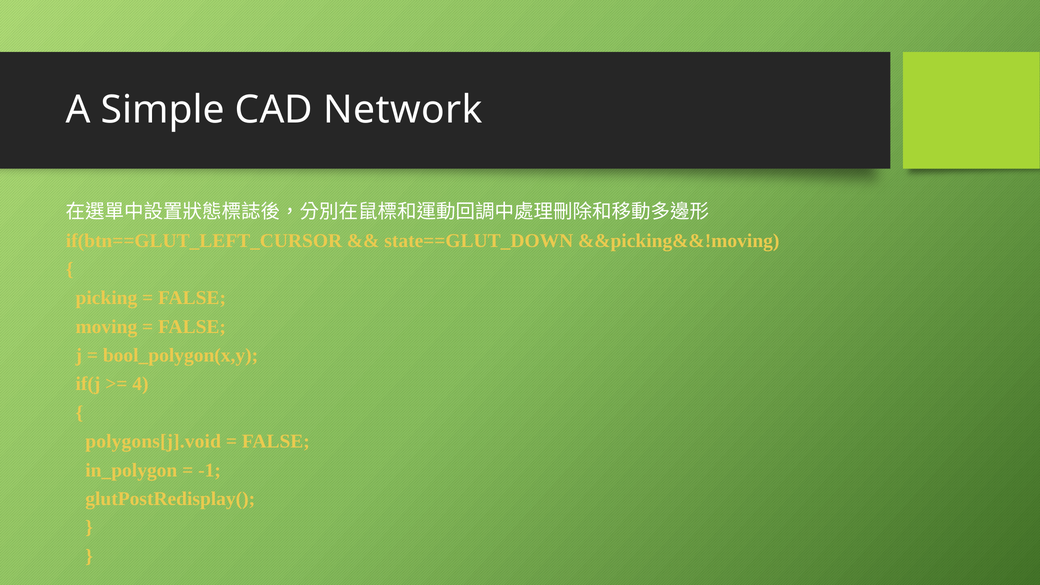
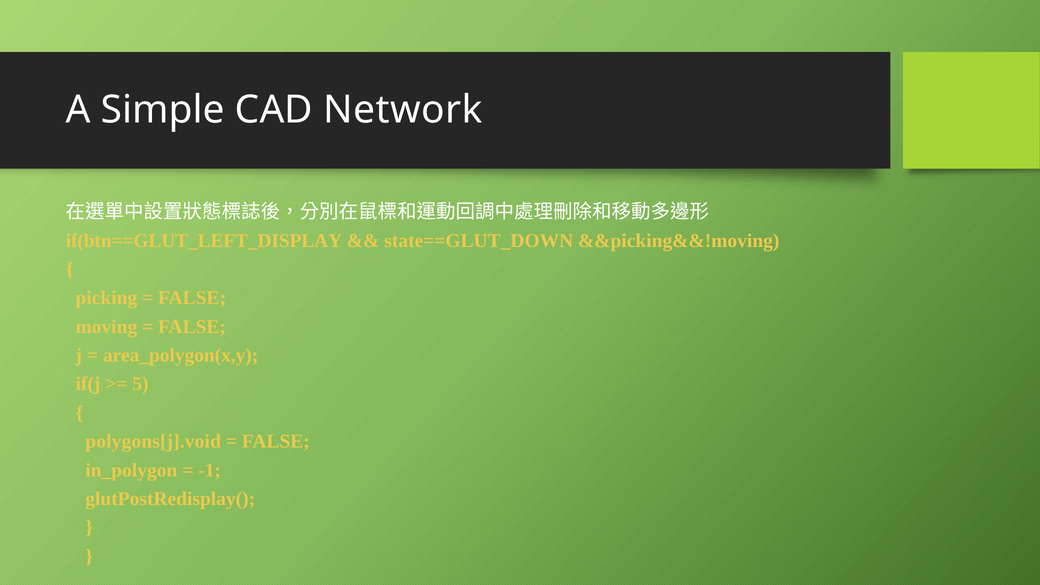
if(btn==GLUT_LEFT_CURSOR: if(btn==GLUT_LEFT_CURSOR -> if(btn==GLUT_LEFT_DISPLAY
bool_polygon(x,y: bool_polygon(x,y -> area_polygon(x,y
4: 4 -> 5
